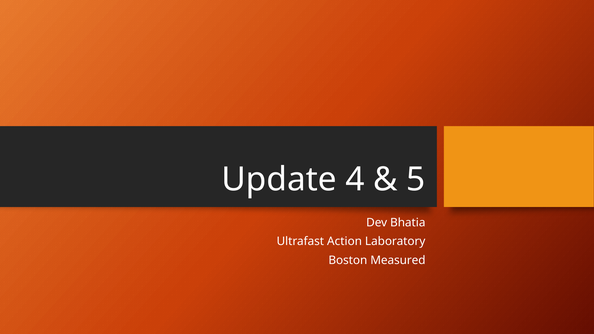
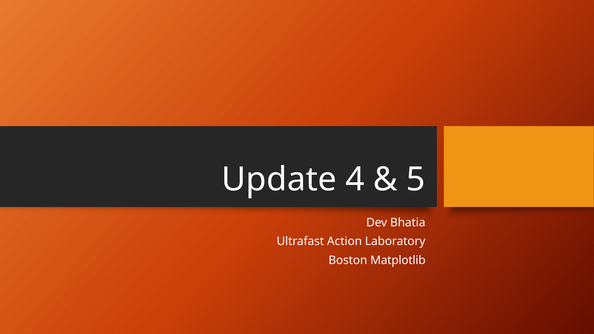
Measured: Measured -> Matplotlib
